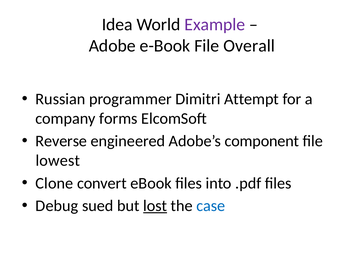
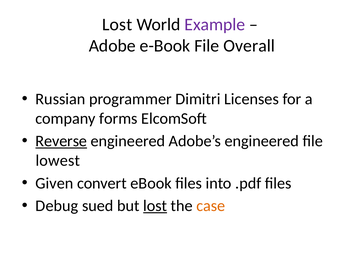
Idea at (117, 25): Idea -> Lost
Attempt: Attempt -> Licenses
Reverse underline: none -> present
Adobe’s component: component -> engineered
Clone: Clone -> Given
case colour: blue -> orange
